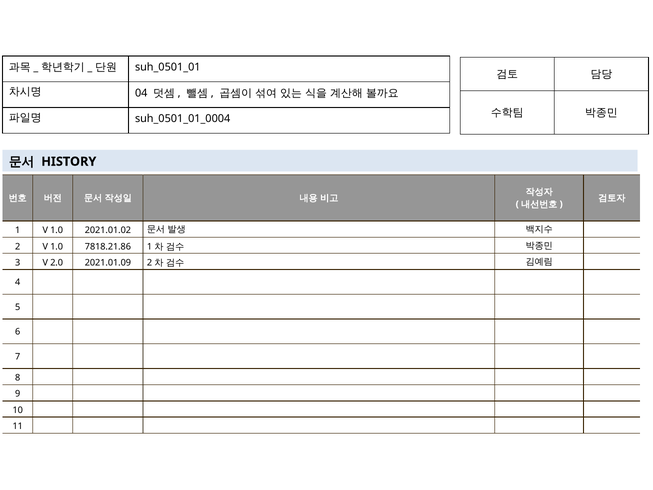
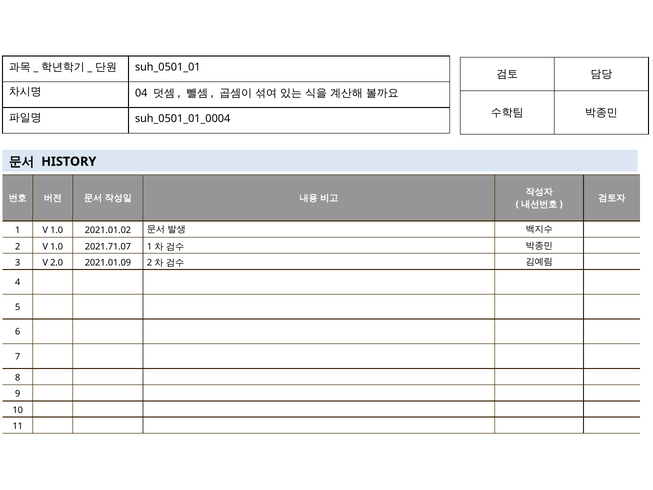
7818.21.86: 7818.21.86 -> 2021.71.07
